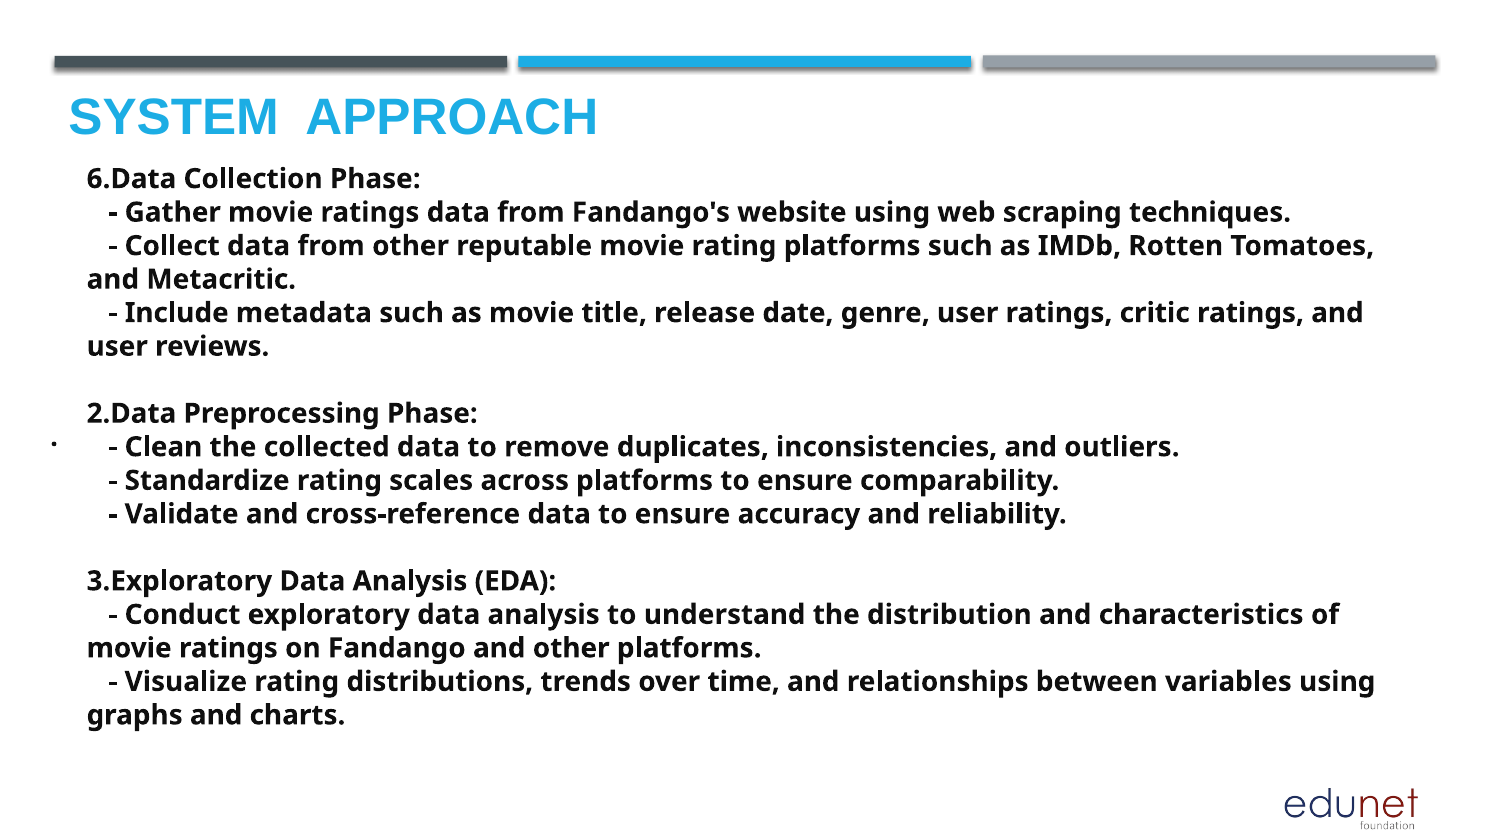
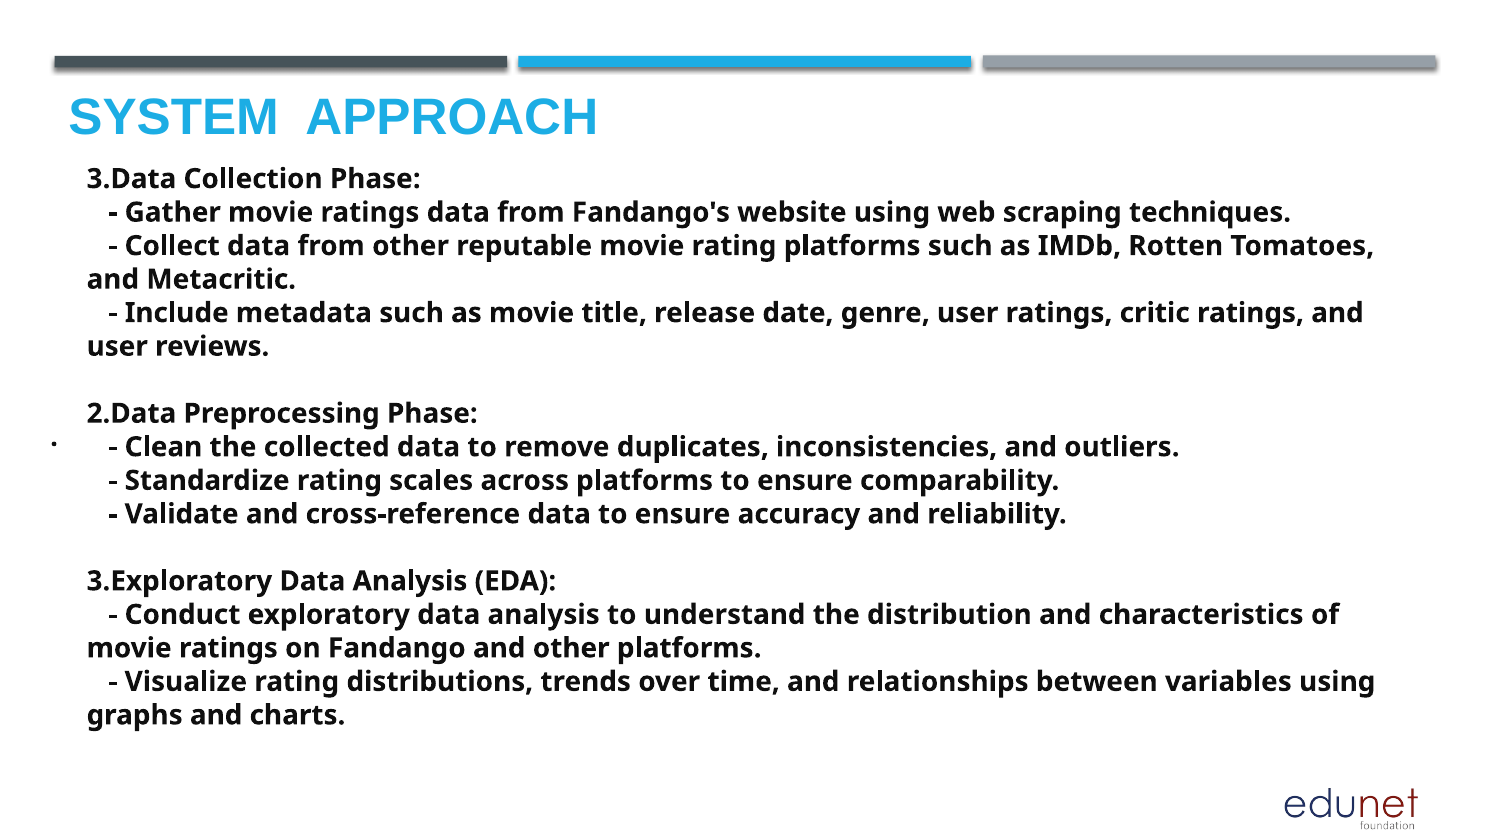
6.Data: 6.Data -> 3.Data
